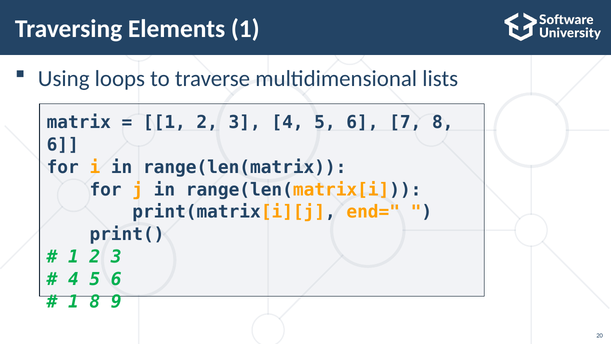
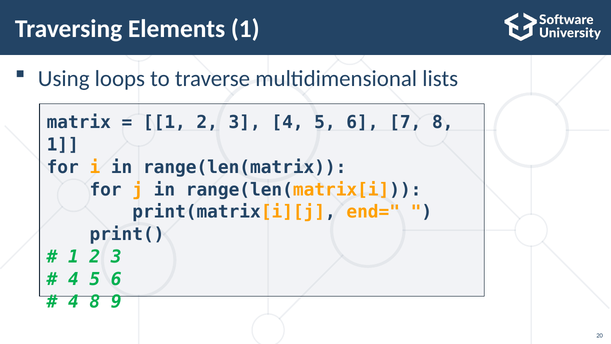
6 at (63, 145): 6 -> 1
1 at (73, 302): 1 -> 4
